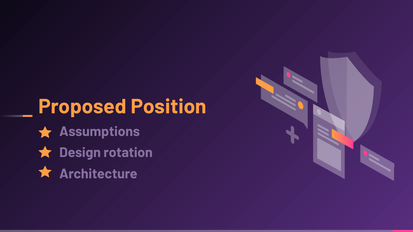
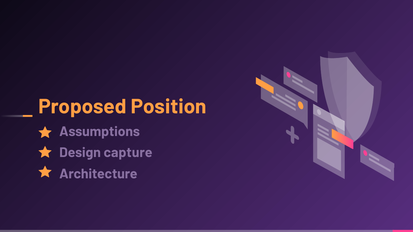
rotation: rotation -> capture
